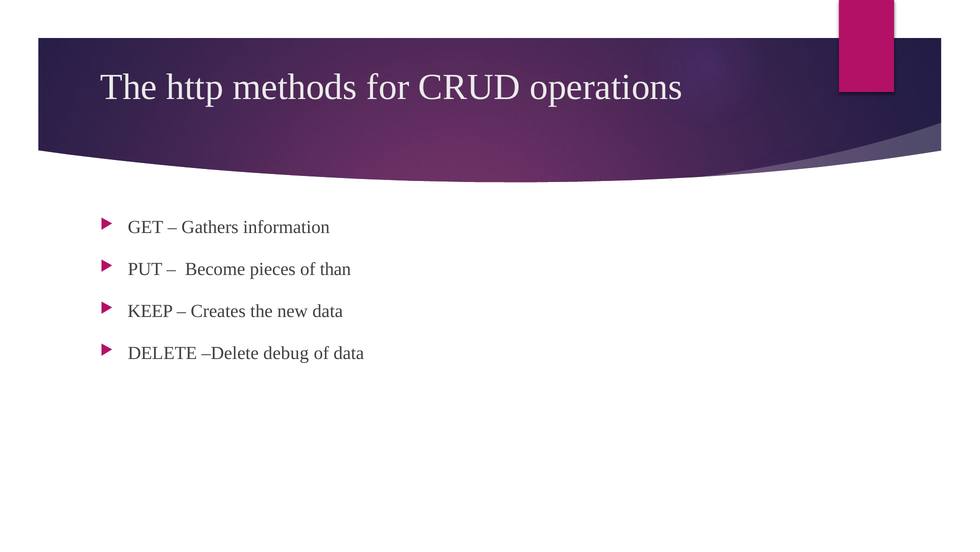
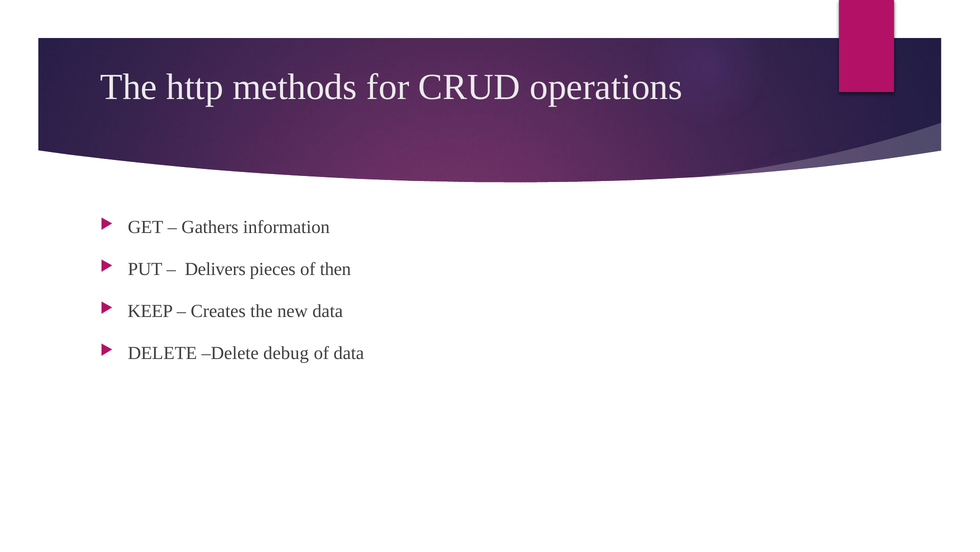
Become: Become -> Delivers
than: than -> then
